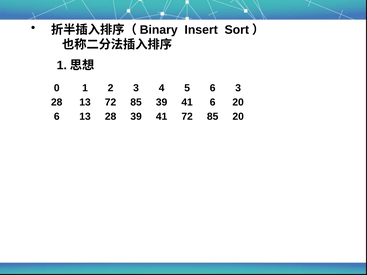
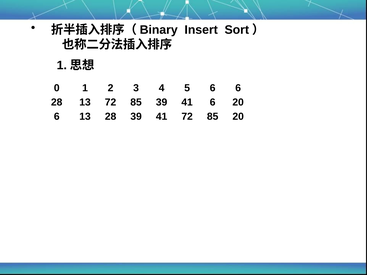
6 3: 3 -> 6
